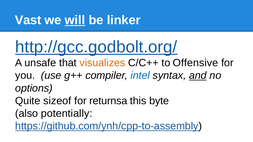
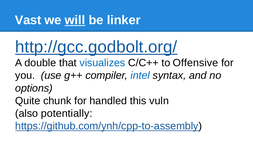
unsafe: unsafe -> double
visualizes colour: orange -> blue
and underline: present -> none
sizeof: sizeof -> chunk
returnsa: returnsa -> handled
byte: byte -> vuln
